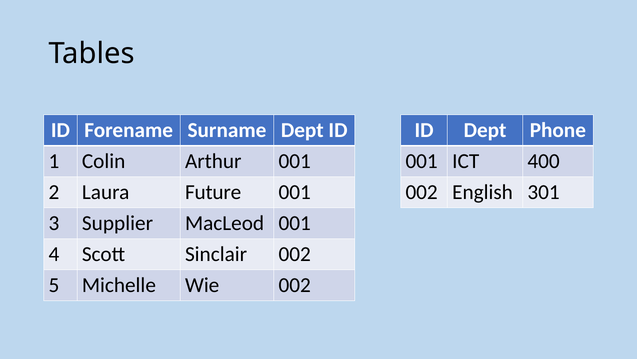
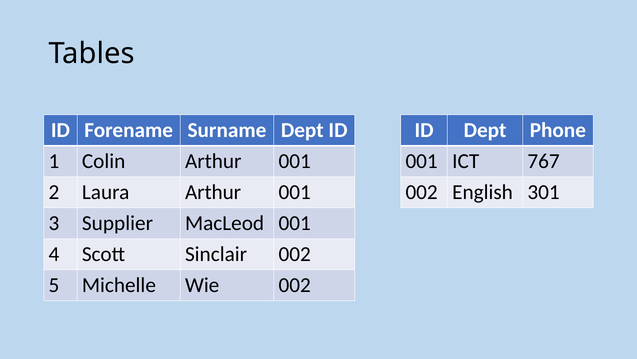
400: 400 -> 767
Laura Future: Future -> Arthur
